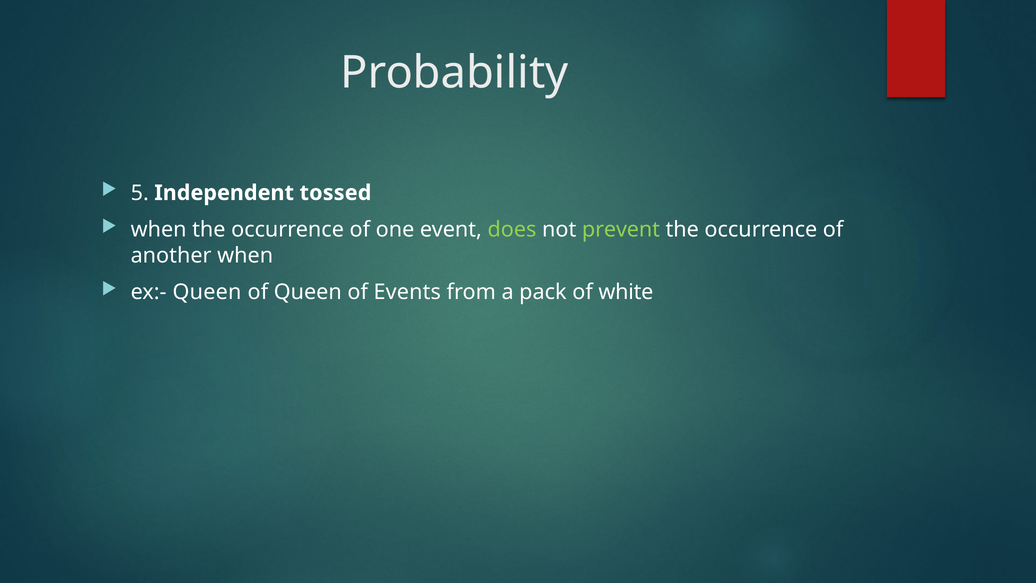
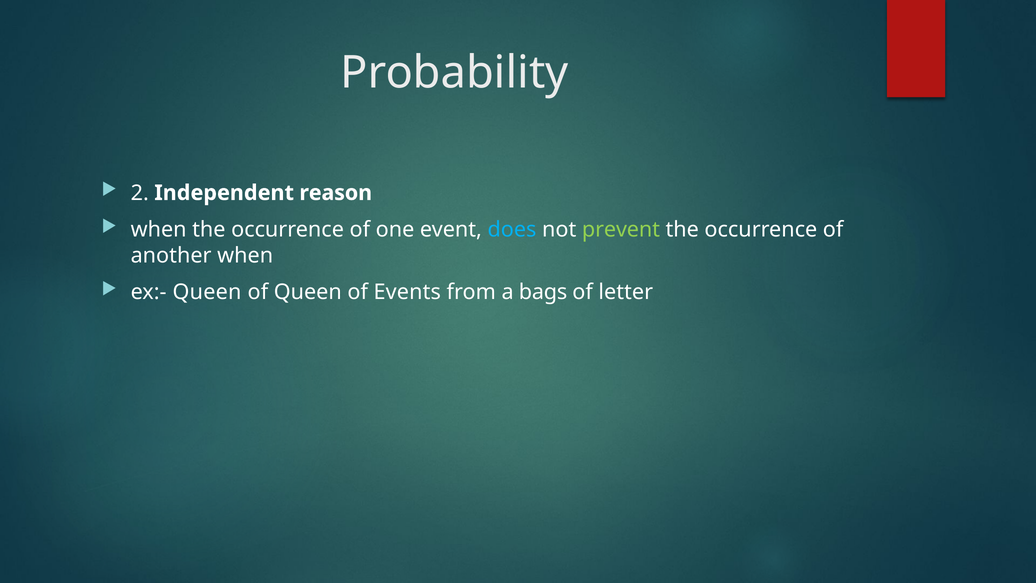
5: 5 -> 2
tossed: tossed -> reason
does colour: light green -> light blue
pack: pack -> bags
white: white -> letter
